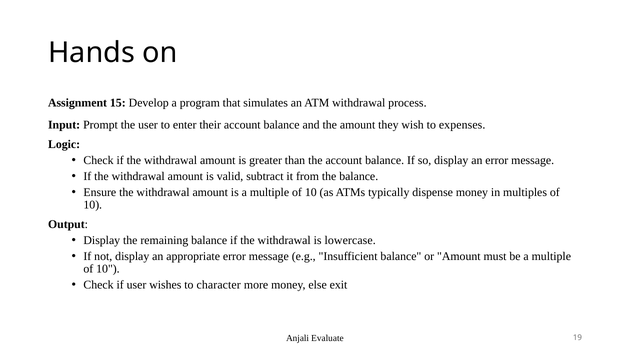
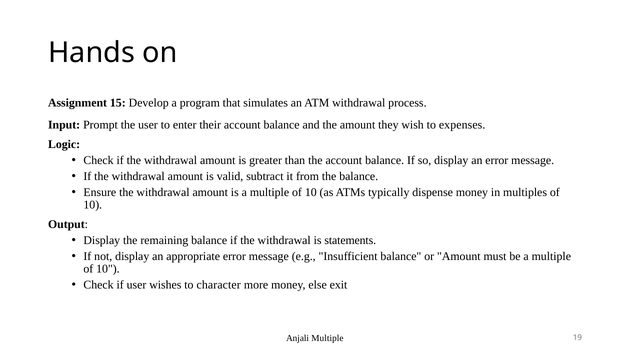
lowercase: lowercase -> statements
Anjali Evaluate: Evaluate -> Multiple
